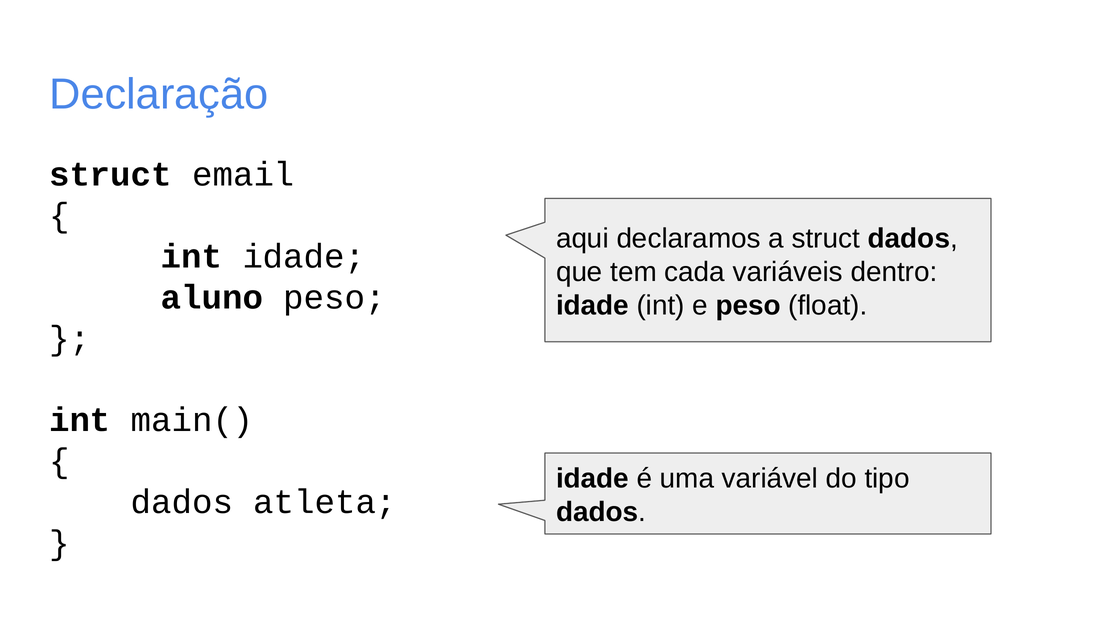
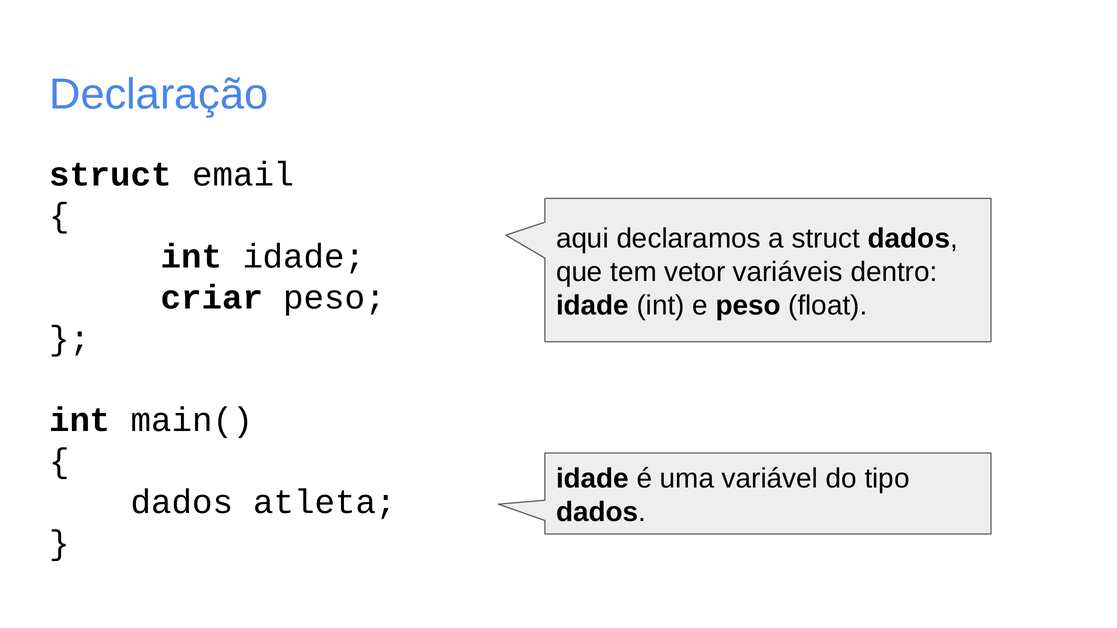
cada: cada -> vetor
aluno: aluno -> criar
